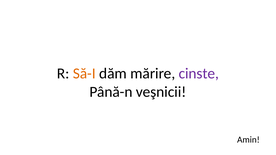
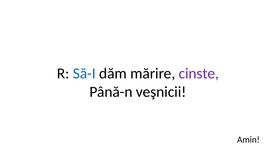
Să-I colour: orange -> blue
